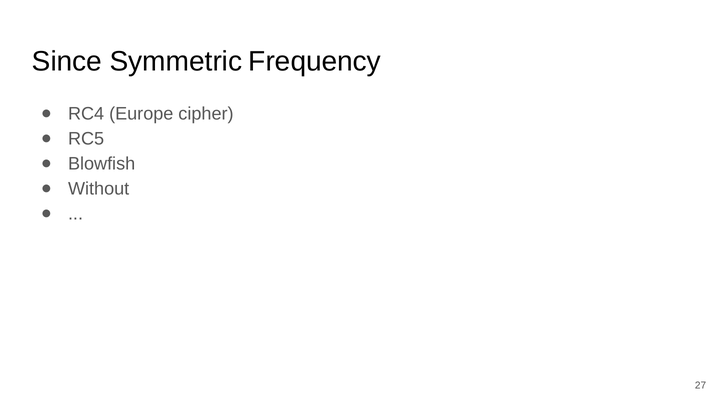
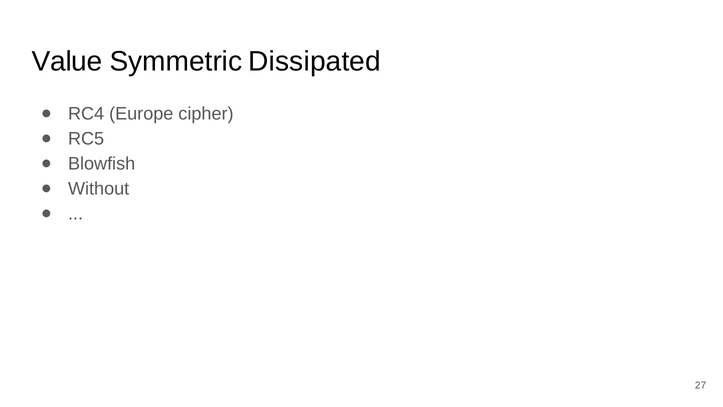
Since: Since -> Value
Frequency: Frequency -> Dissipated
